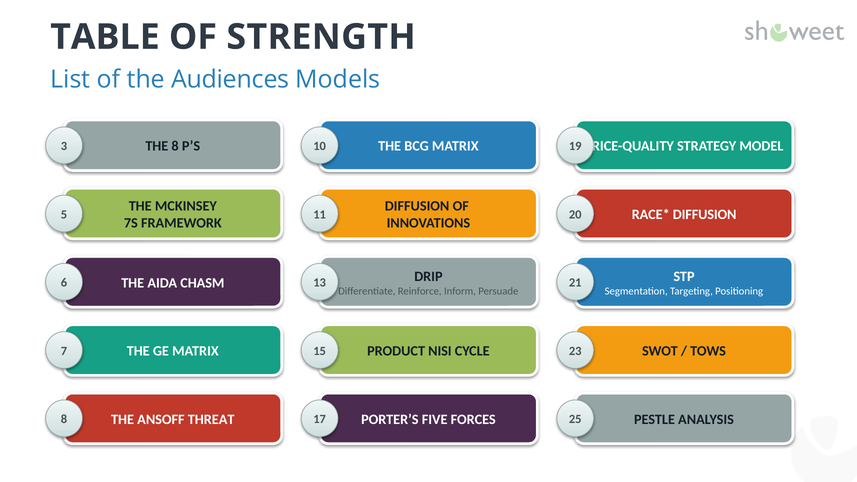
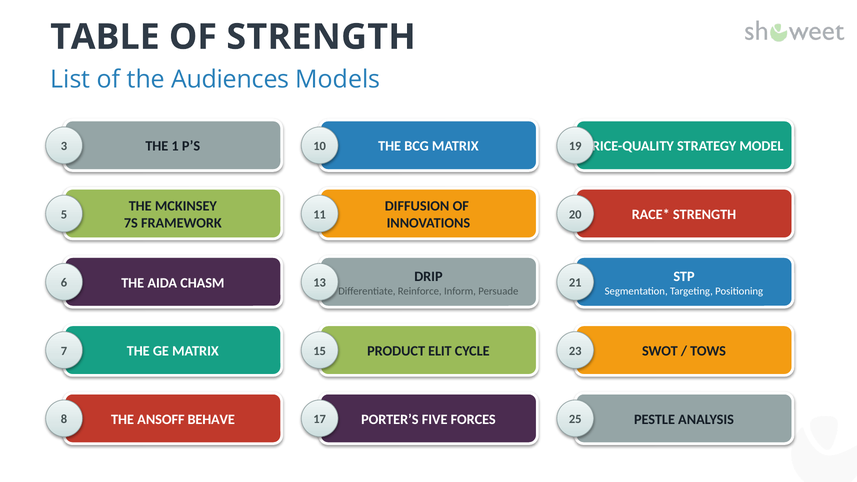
THE 8: 8 -> 1
DIFFUSION at (705, 215): DIFFUSION -> STRENGTH
NISI: NISI -> ELIT
THREAT: THREAT -> BEHAVE
